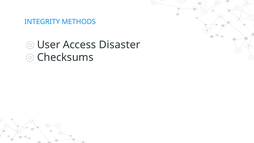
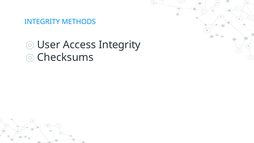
Access Disaster: Disaster -> Integrity
